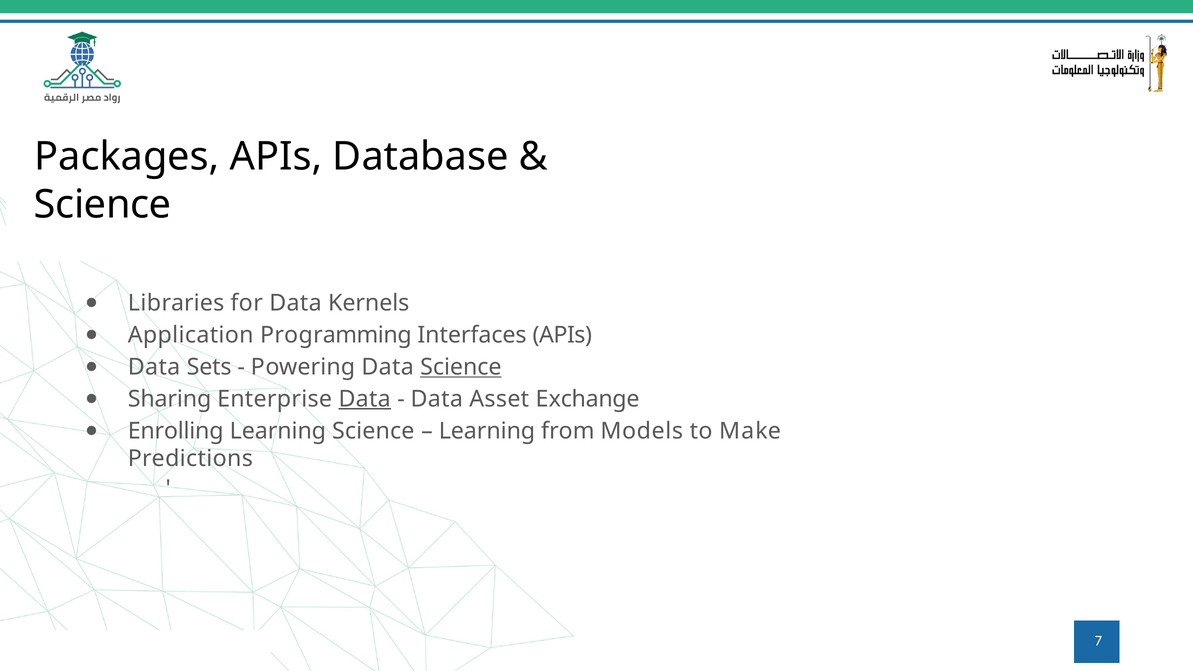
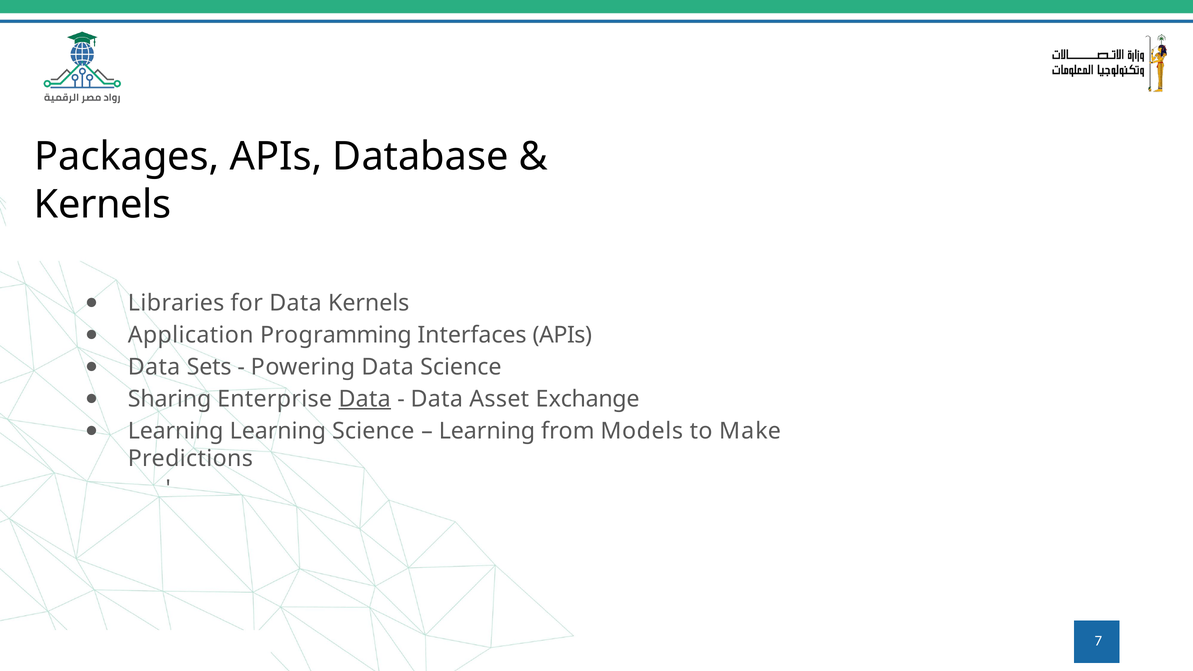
Science at (103, 205): Science -> Kernels
Science at (461, 367) underline: present -> none
Enrolling at (176, 431): Enrolling -> Learning
